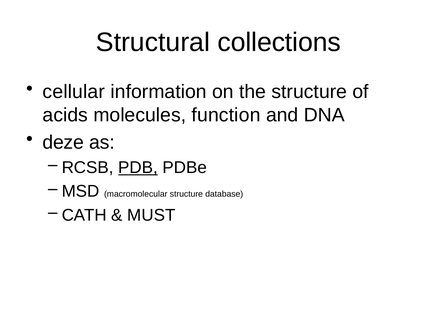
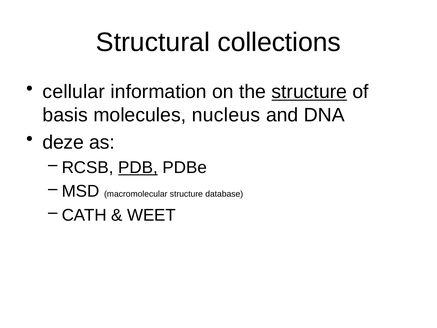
structure at (309, 92) underline: none -> present
acids: acids -> basis
function: function -> nucleus
MUST: MUST -> WEET
